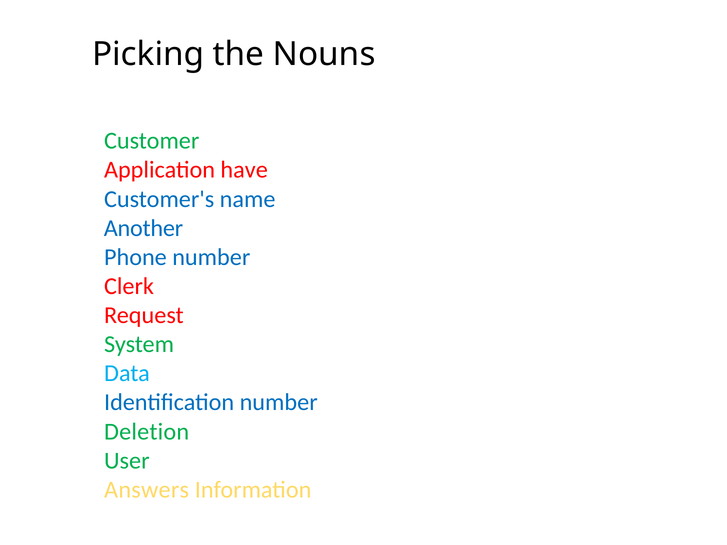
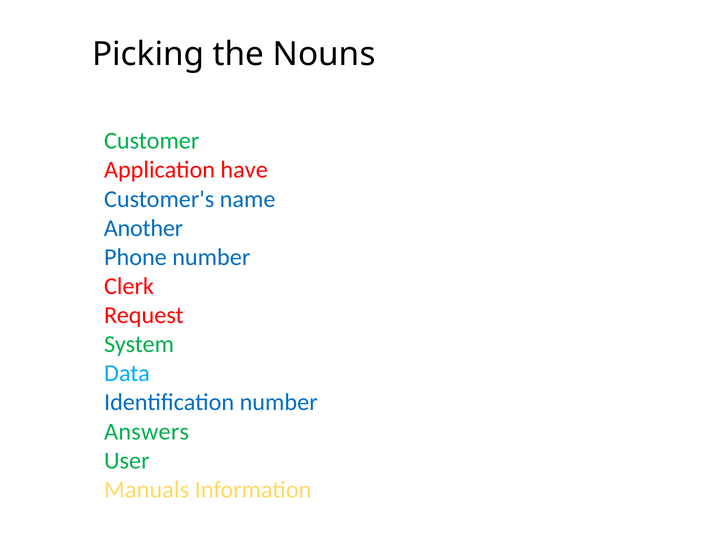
Deletion: Deletion -> Answers
Answers: Answers -> Manuals
